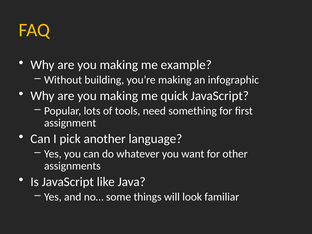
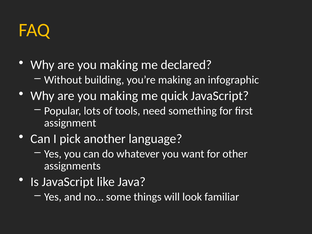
example: example -> declared
